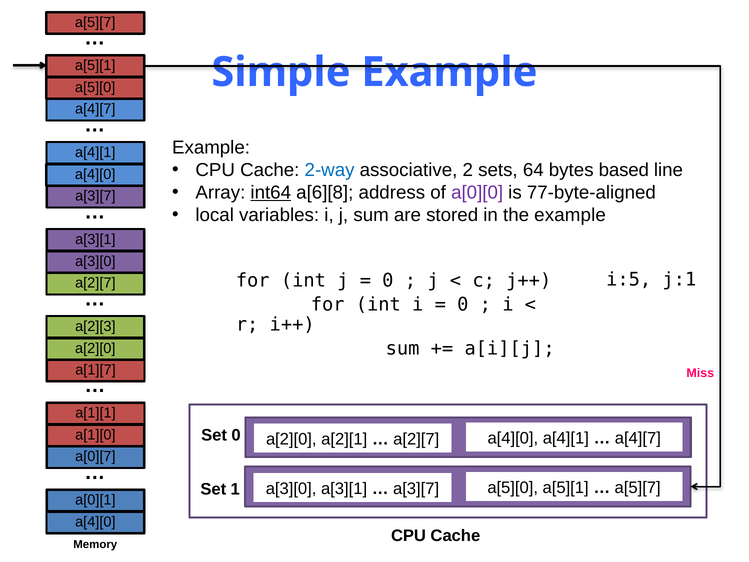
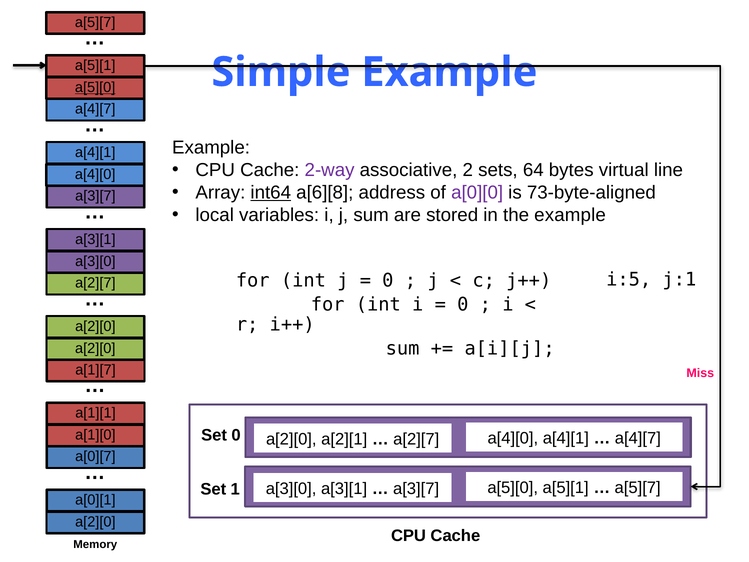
a[5][0 at (95, 87) underline: none -> present
2-way colour: blue -> purple
based: based -> virtual
77-byte-aligned: 77-byte-aligned -> 73-byte-aligned
a[2][3 at (95, 326): a[2][3 -> a[2][0
a[4][0 at (95, 522): a[4][0 -> a[2][0
